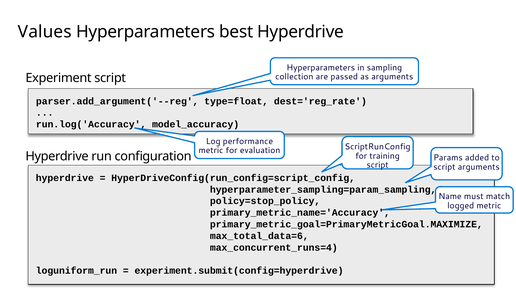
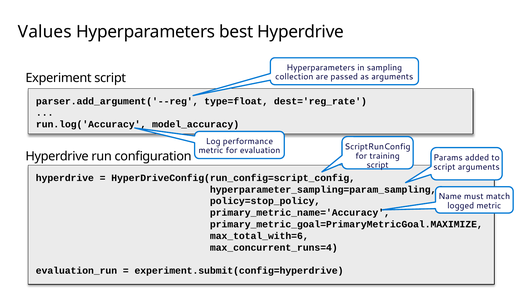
max_total_data=6: max_total_data=6 -> max_total_with=6
loguniform_run: loguniform_run -> evaluation_run
